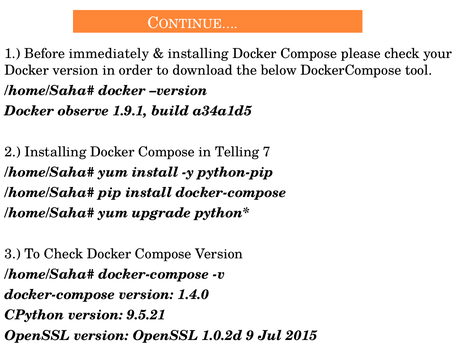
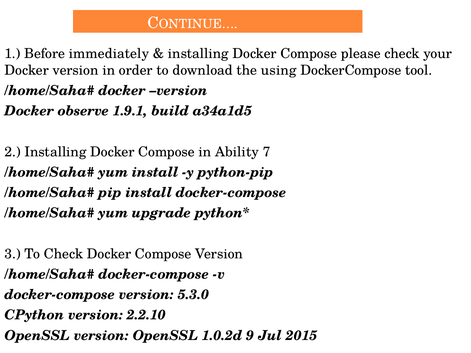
below: below -> using
Telling: Telling -> Ability
1.4.0: 1.4.0 -> 5.3.0
9.5.21: 9.5.21 -> 2.2.10
